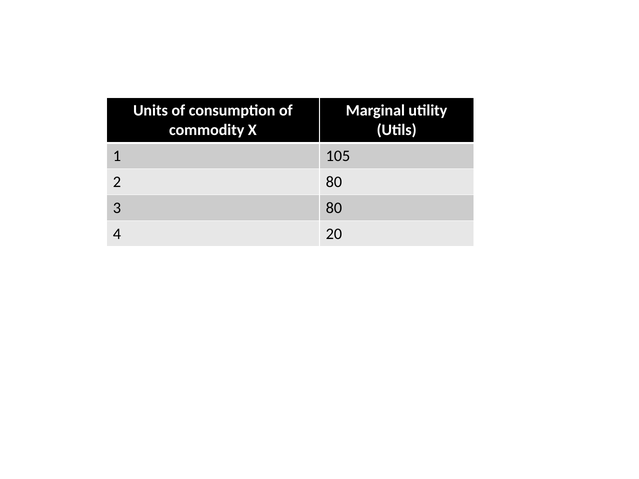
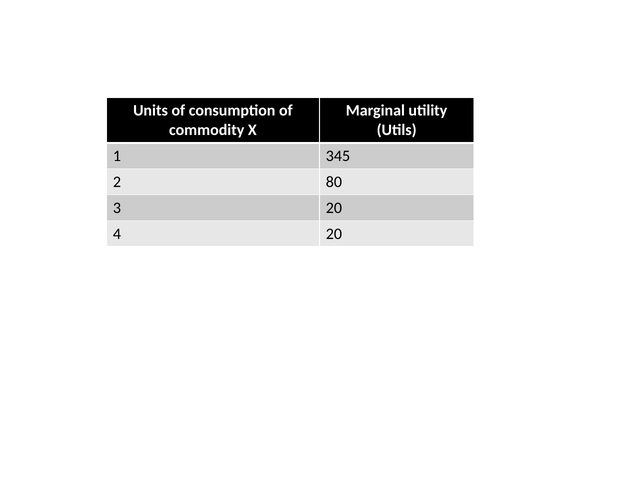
105: 105 -> 345
3 80: 80 -> 20
